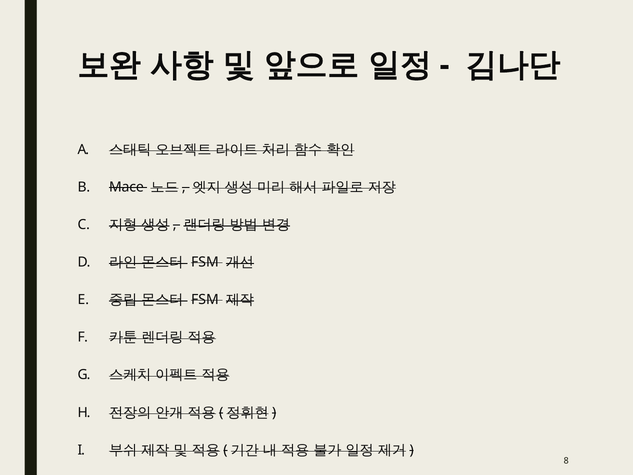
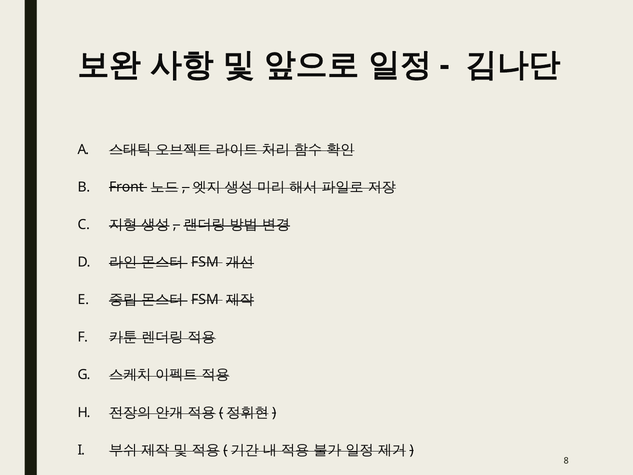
Mace: Mace -> Front
